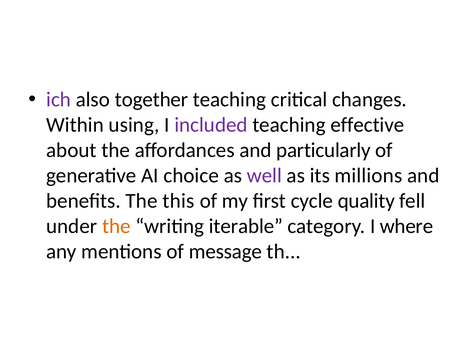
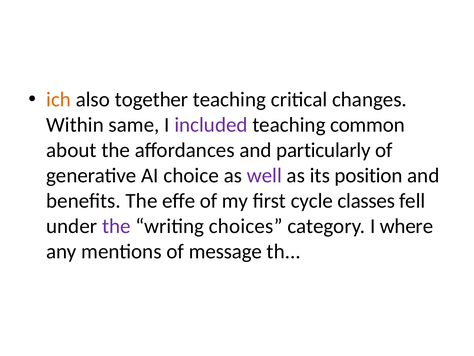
ich colour: purple -> orange
using: using -> same
effective: effective -> common
millions: millions -> position
this: this -> effe
quality: quality -> classes
the at (116, 226) colour: orange -> purple
iterable: iterable -> choices
